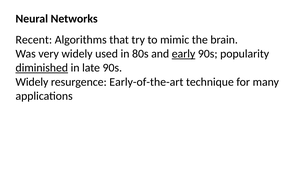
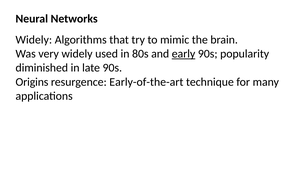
Recent at (34, 40): Recent -> Widely
diminished underline: present -> none
Widely at (32, 82): Widely -> Origins
